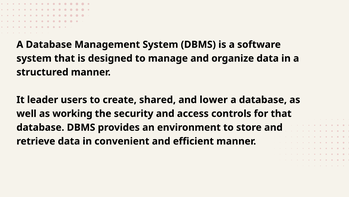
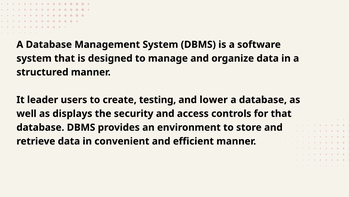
shared: shared -> testing
working: working -> displays
